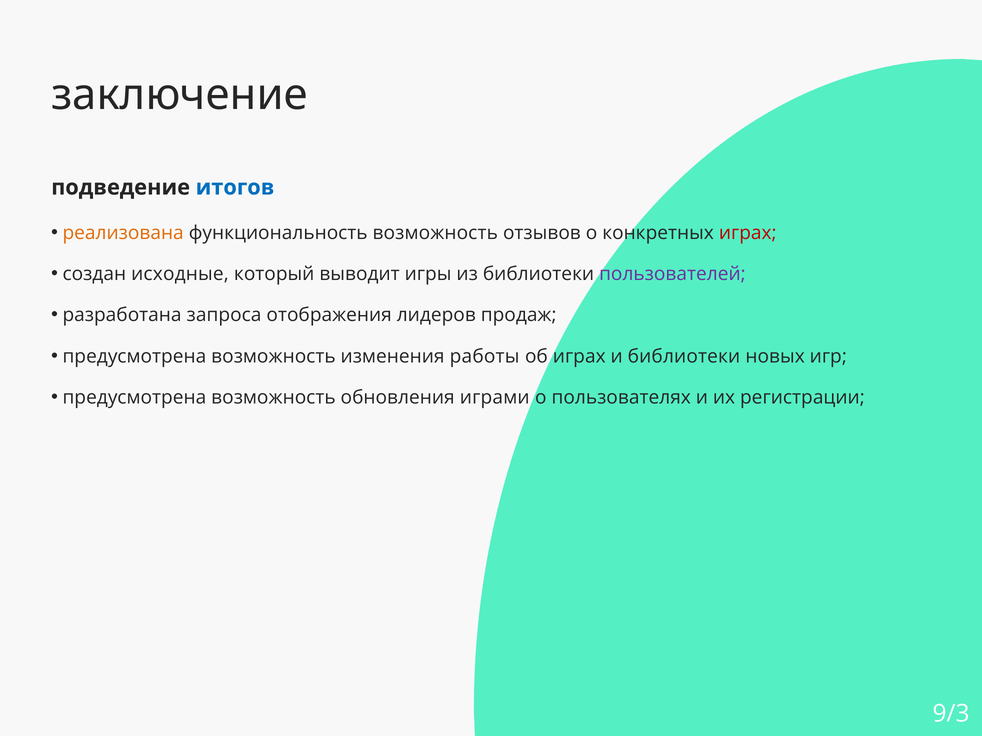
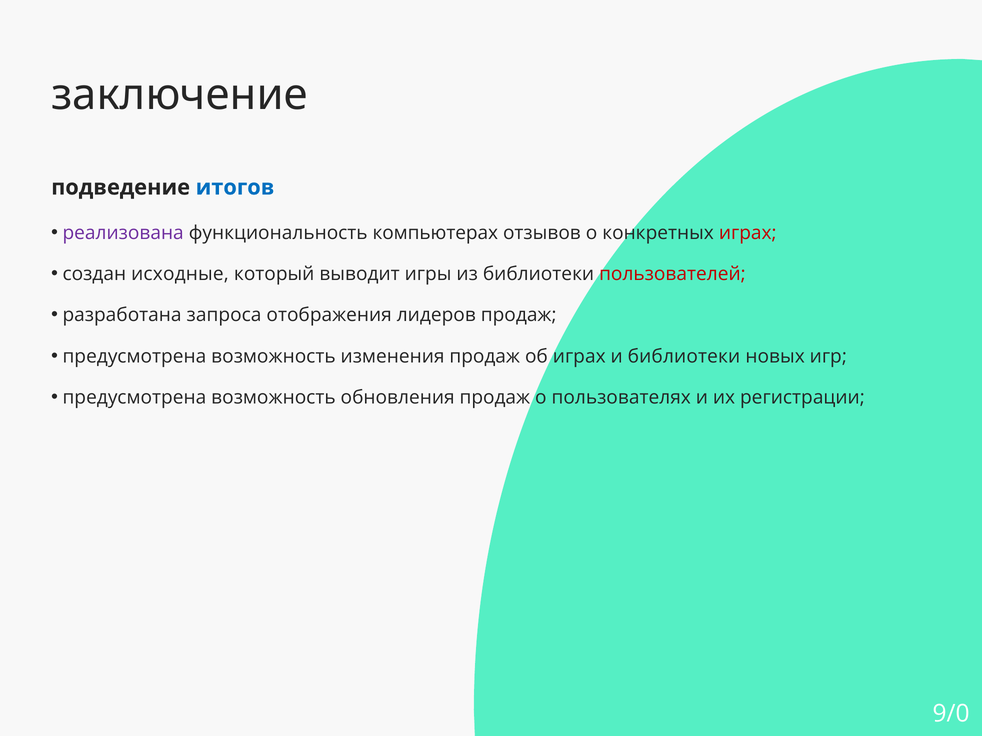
реализована colour: orange -> purple
функциональность возможность: возможность -> компьютерах
пользователей colour: purple -> red
изменения работы: работы -> продаж
обновления играми: играми -> продаж
9/3: 9/3 -> 9/0
